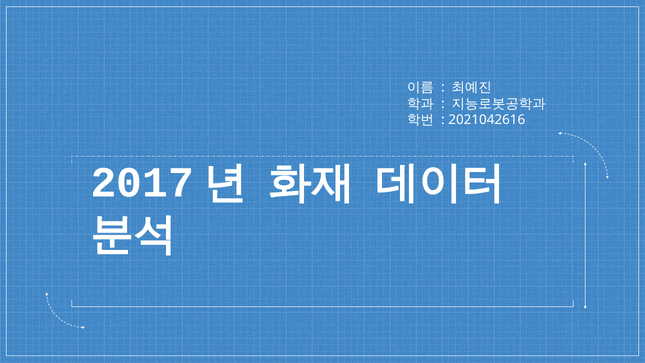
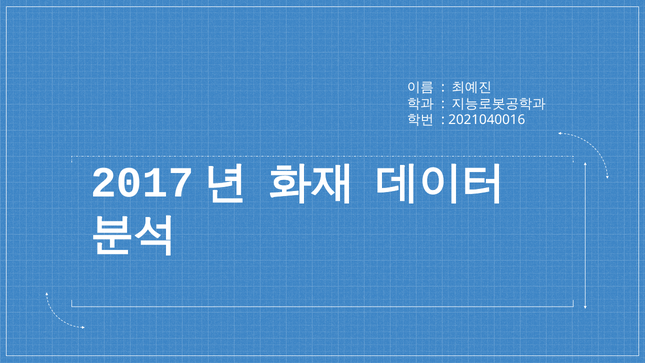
2021042616: 2021042616 -> 2021040016
